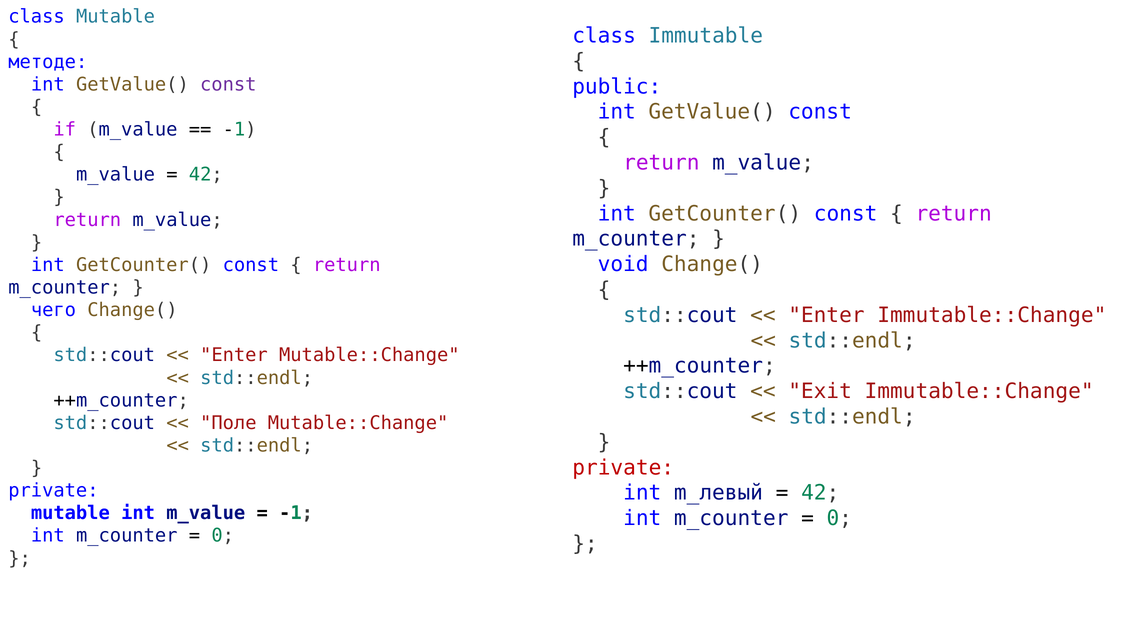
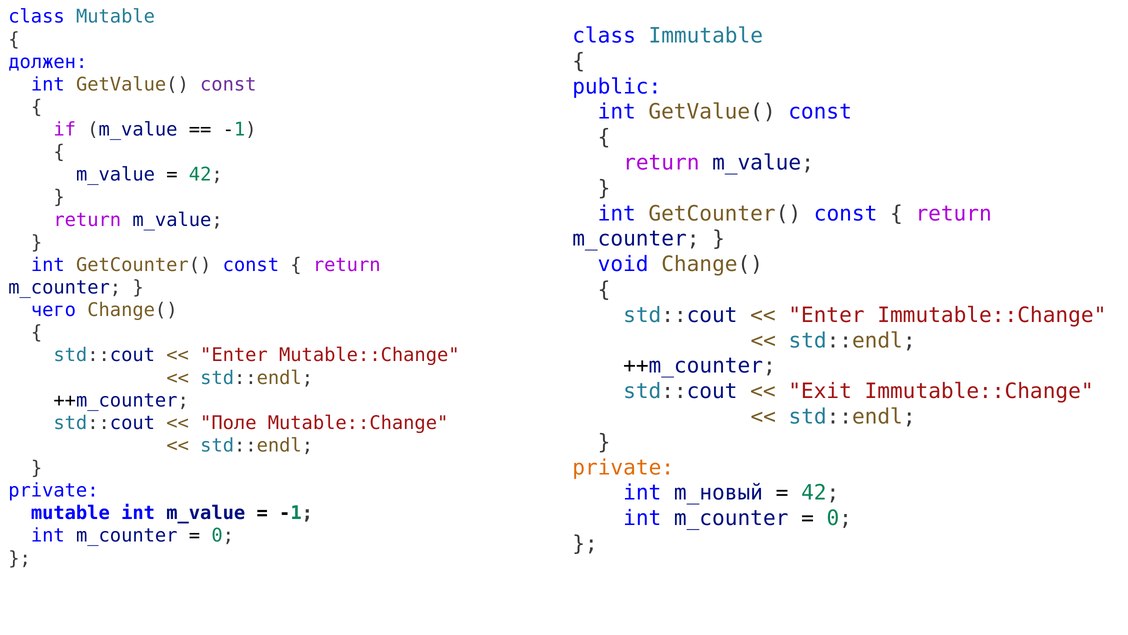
методе: методе -> должен
private at (623, 467) colour: red -> orange
m_левый: m_левый -> m_новый
